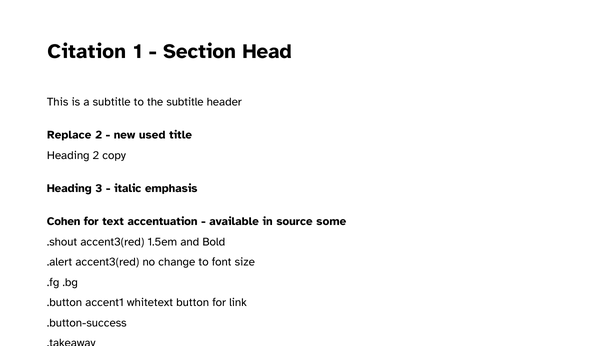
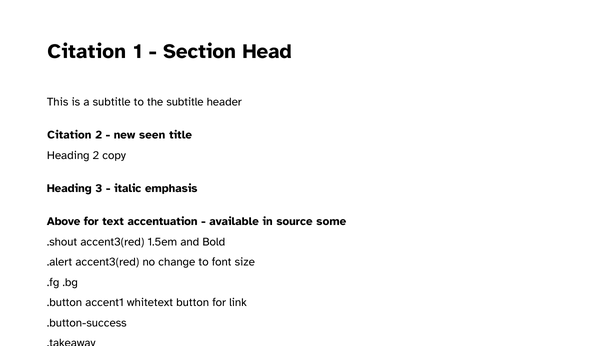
Replace at (69, 135): Replace -> Citation
used: used -> seen
Cohen at (64, 222): Cohen -> Above
